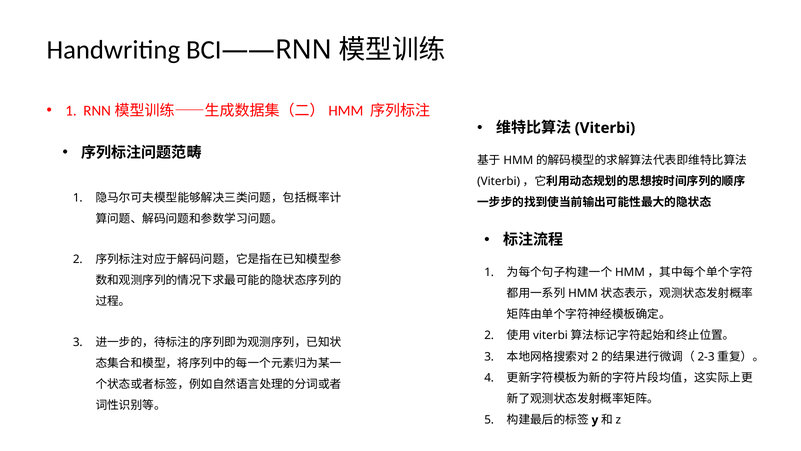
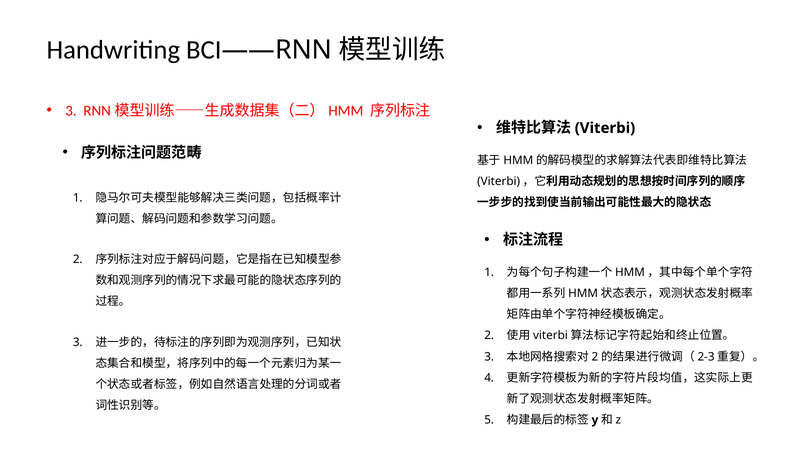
1 at (71, 111): 1 -> 3
